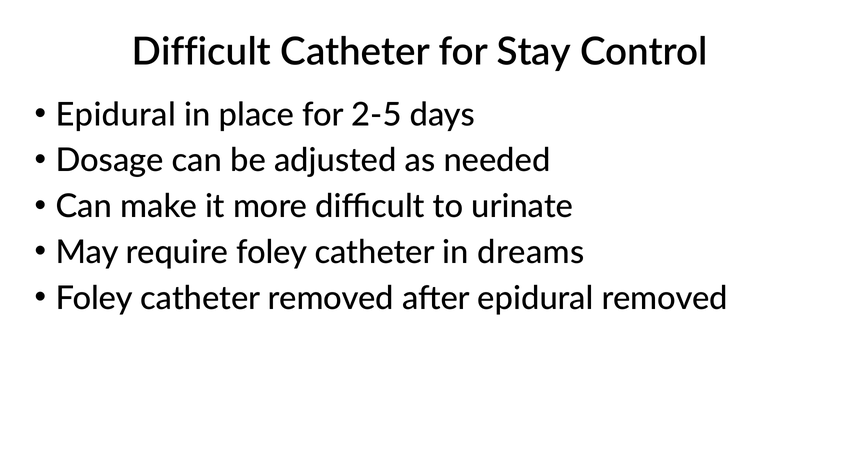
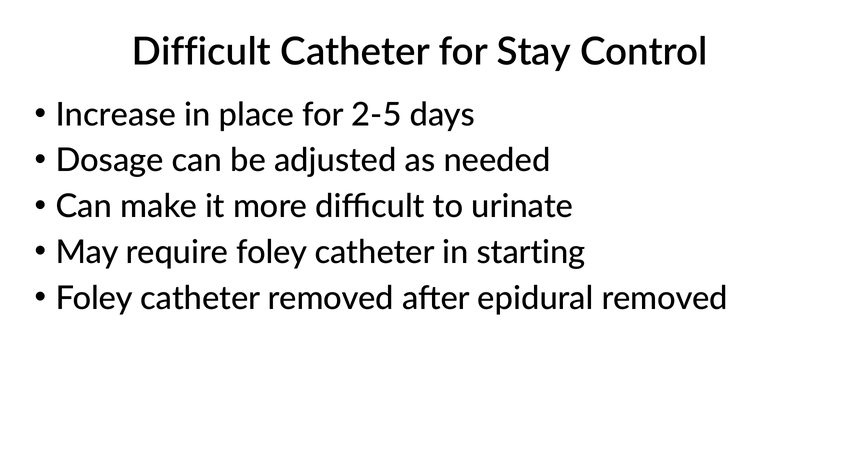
Epidural at (116, 115): Epidural -> Increase
dreams: dreams -> starting
